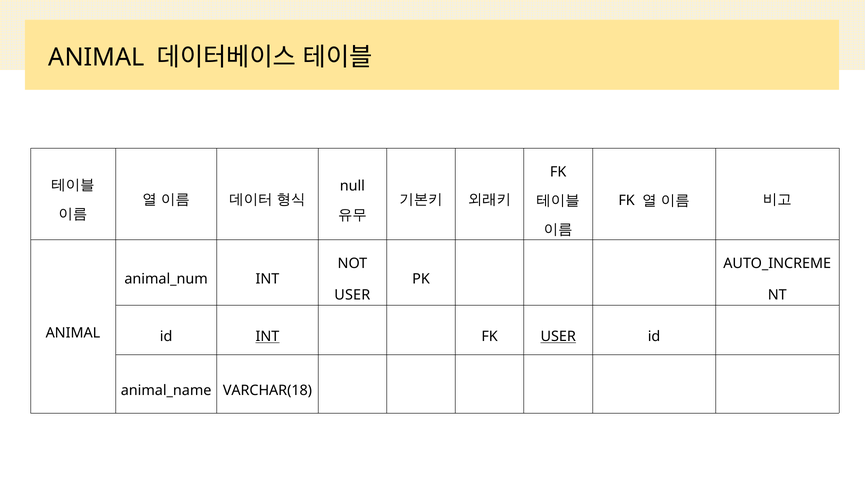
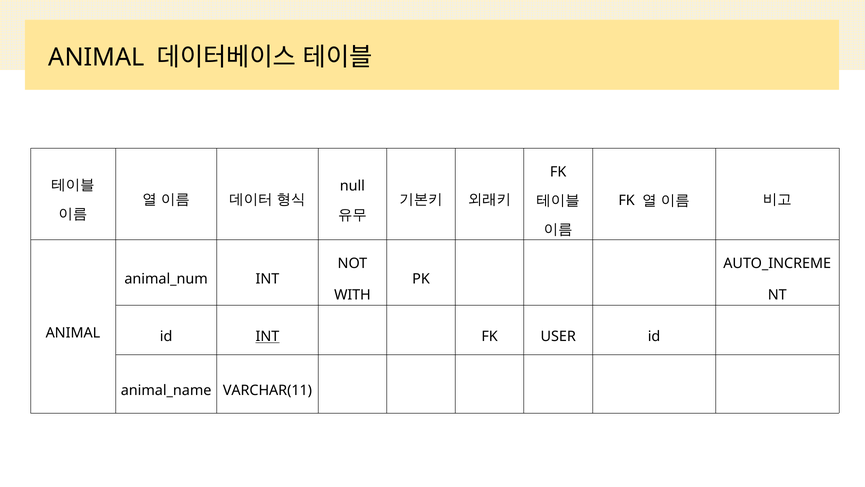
USER at (352, 294): USER -> WITH
USER at (558, 336) underline: present -> none
VARCHAR(18: VARCHAR(18 -> VARCHAR(11
